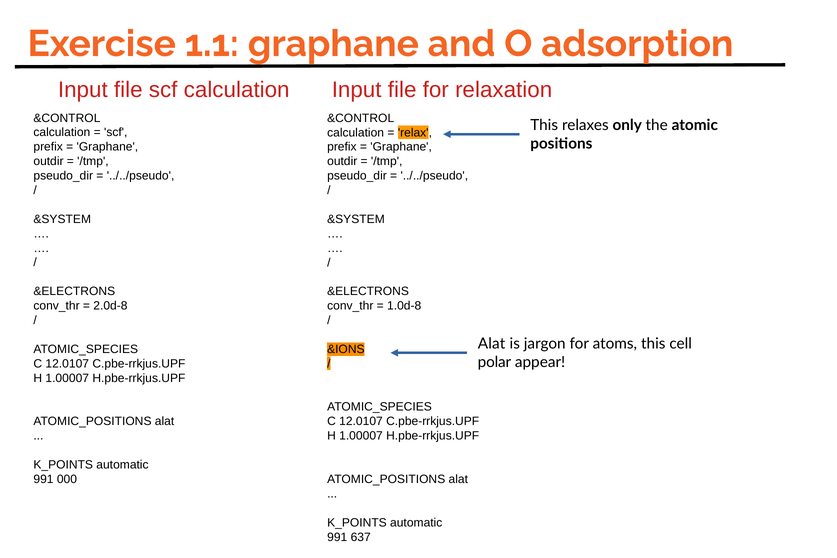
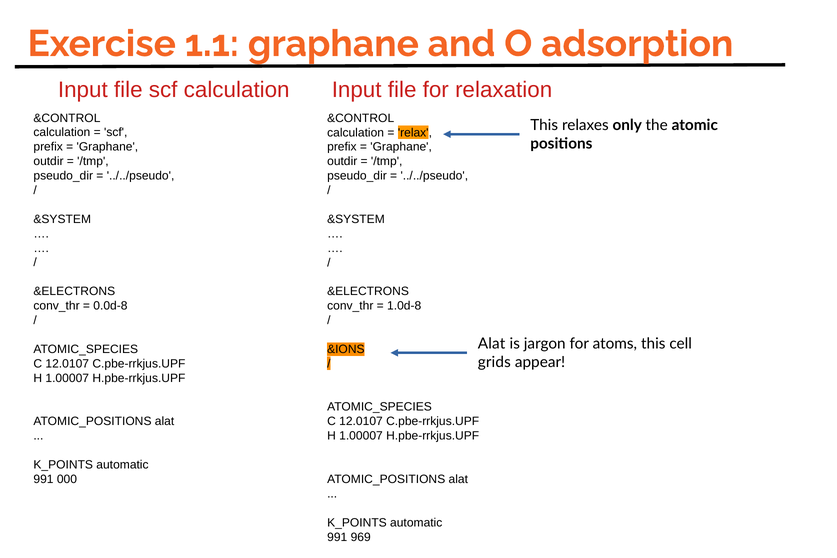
2.0d-8: 2.0d-8 -> 0.0d-8
polar: polar -> grids
637: 637 -> 969
